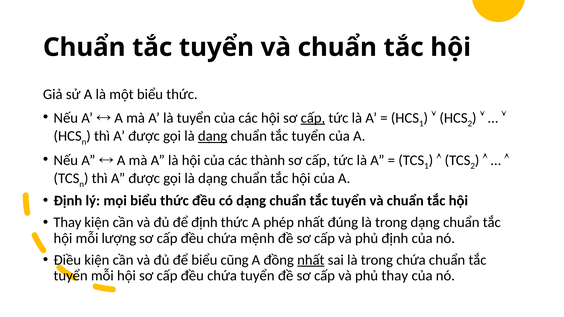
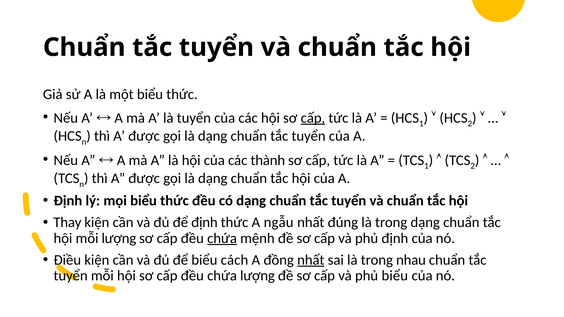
dạng at (213, 136) underline: present -> none
phép: phép -> ngẫu
chứa at (222, 238) underline: none -> present
cũng: cũng -> cách
trong chứa: chứa -> nhau
chứa tuyển: tuyển -> lượng
phủ thay: thay -> biểu
